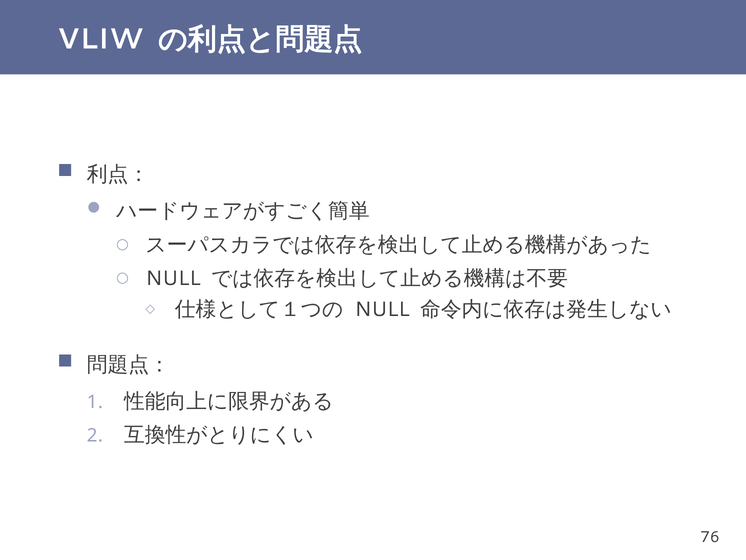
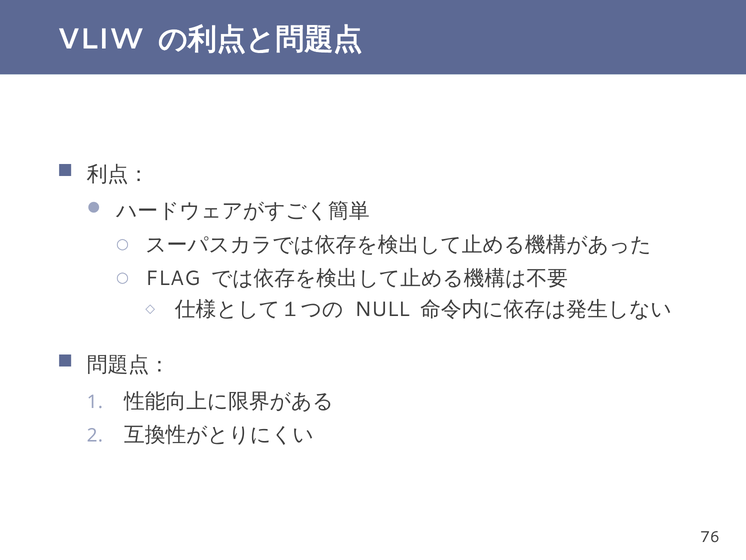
NULL at (173, 278): NULL -> FLAG
